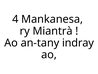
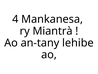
indray: indray -> lehibe
